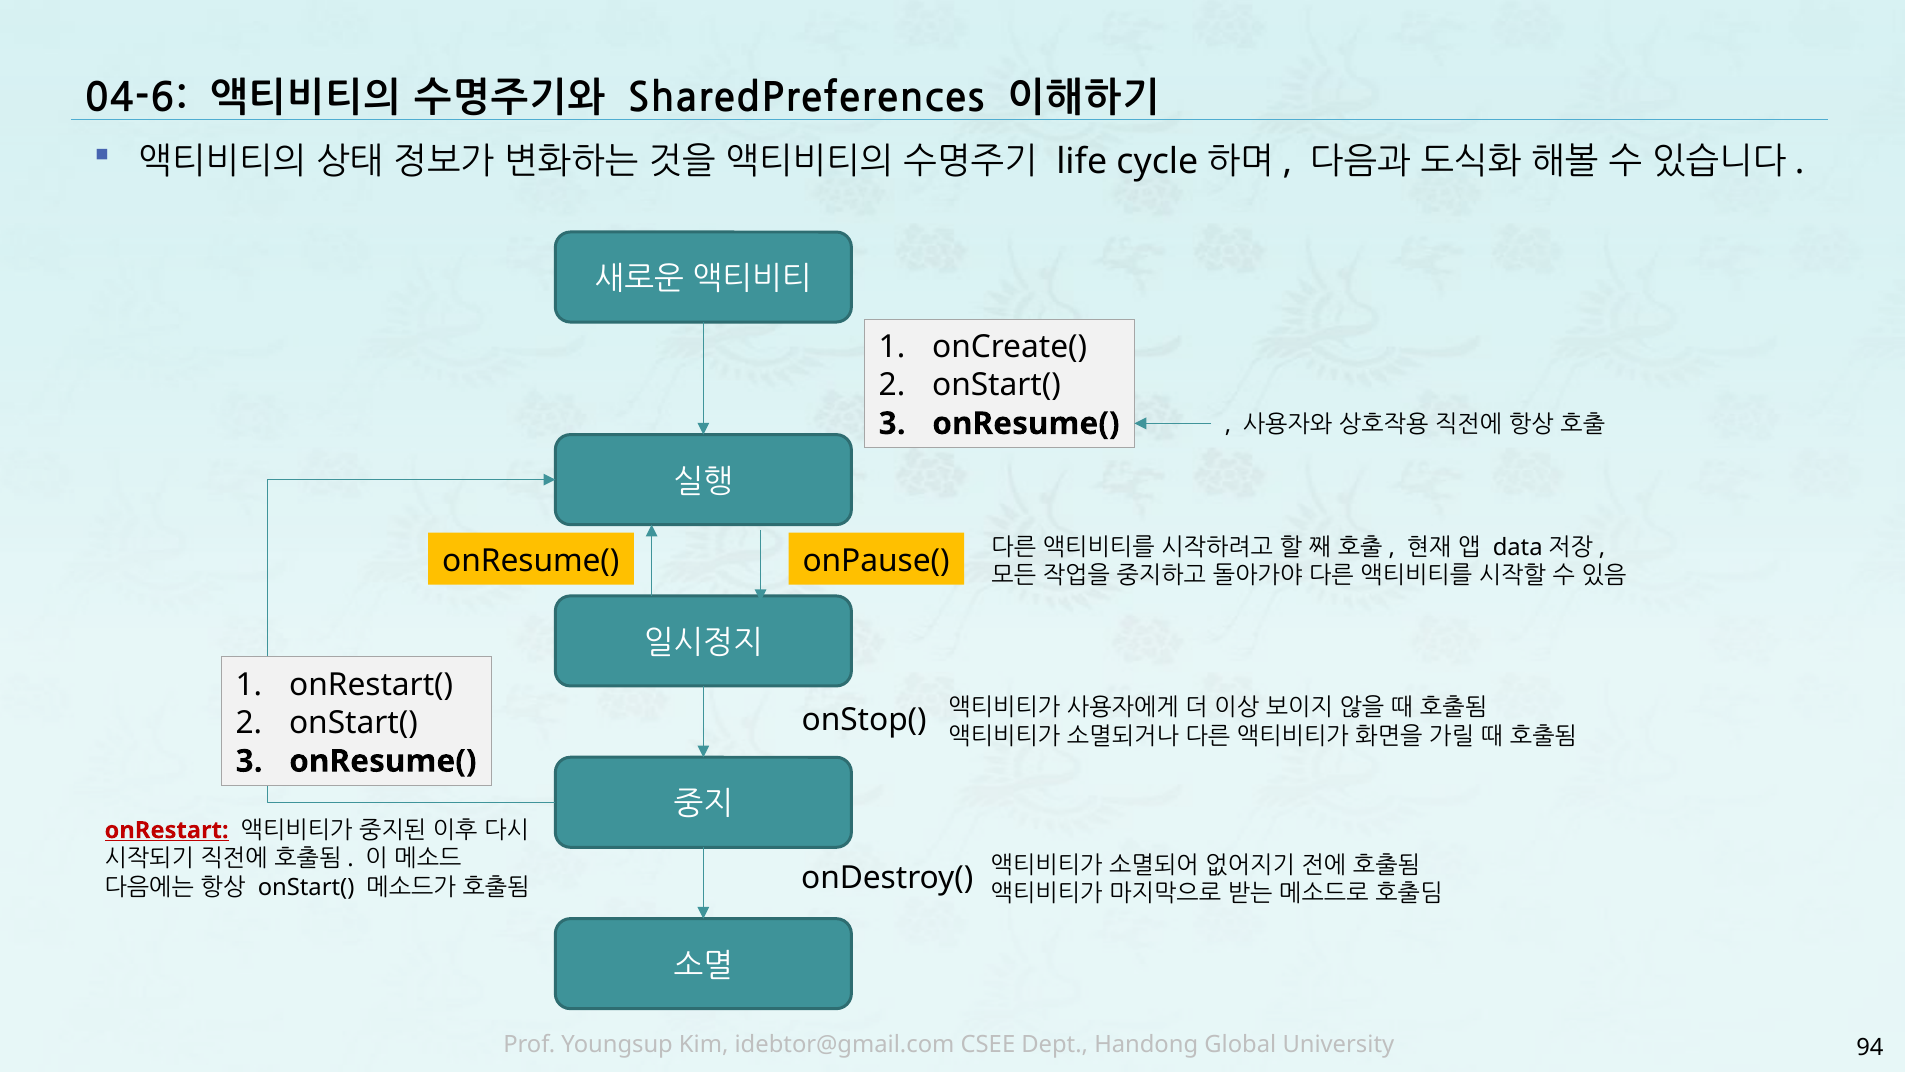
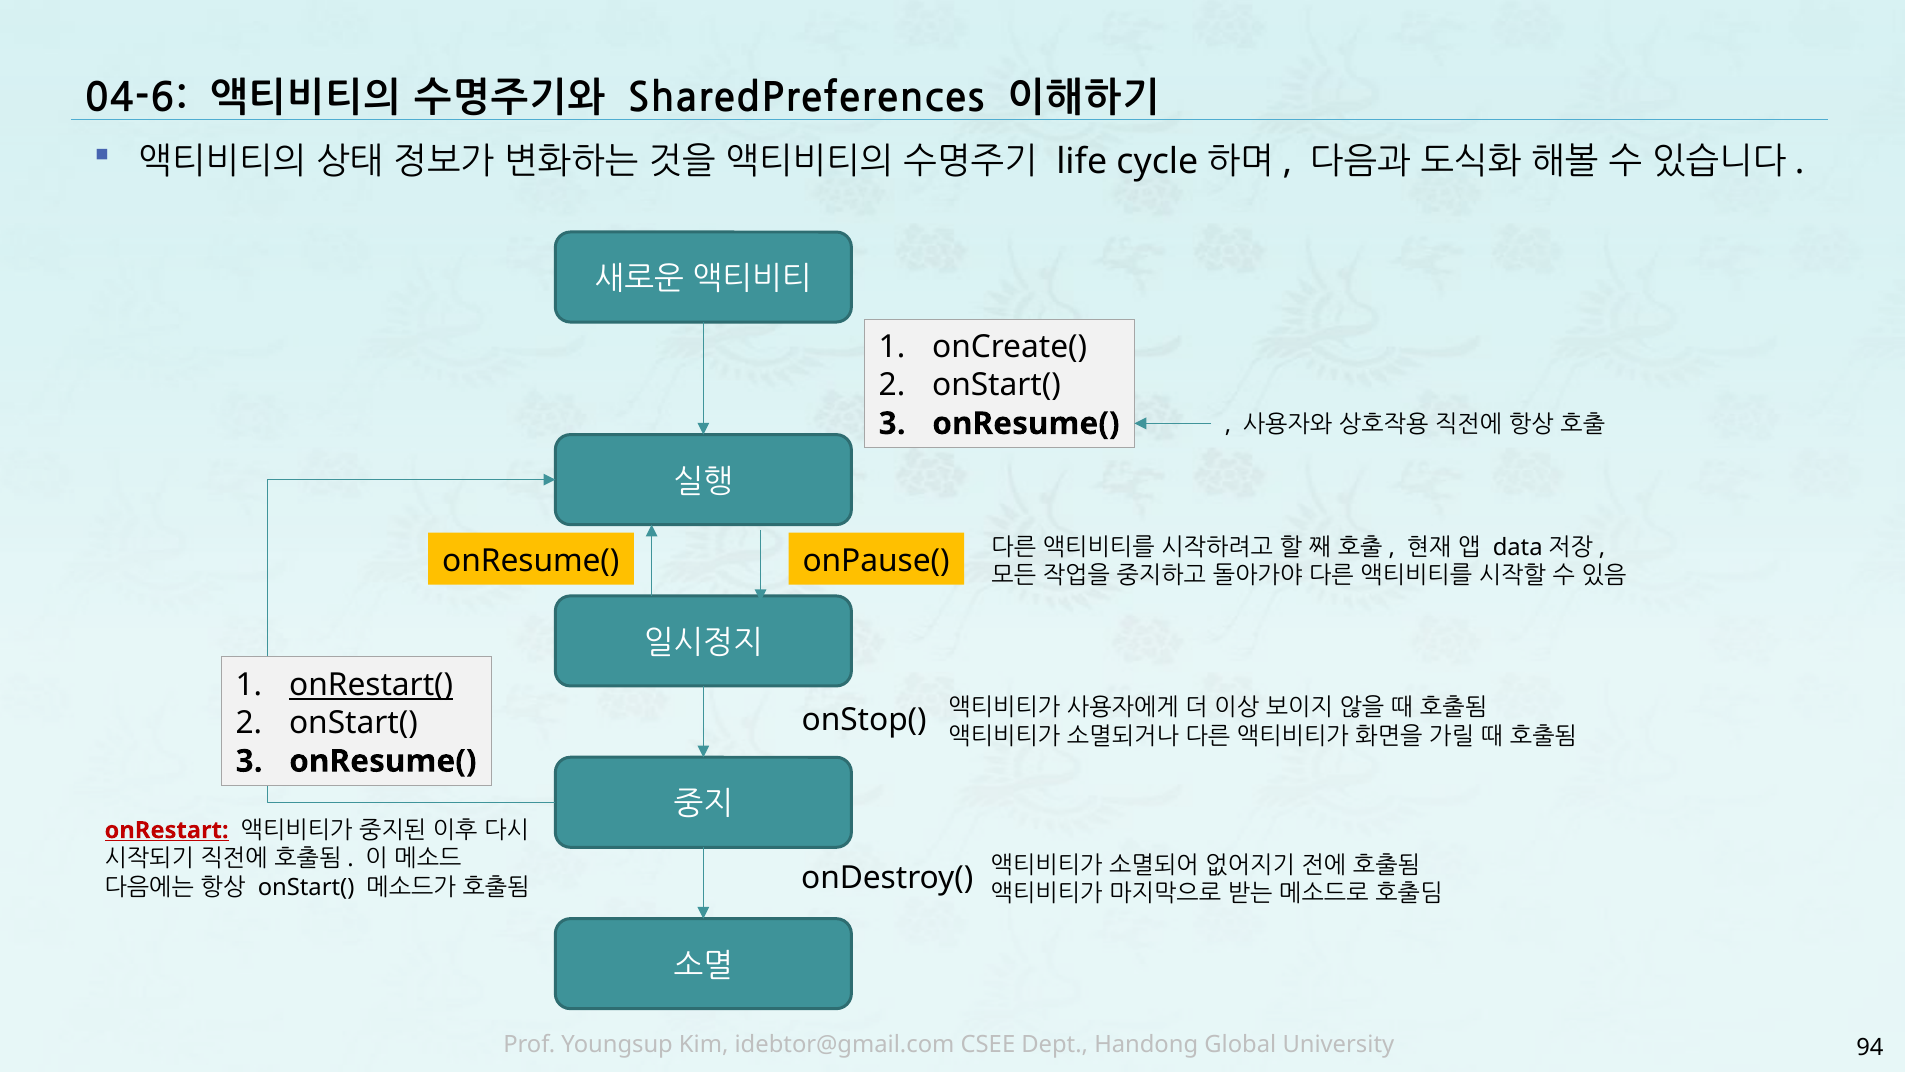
onRestart( underline: none -> present
